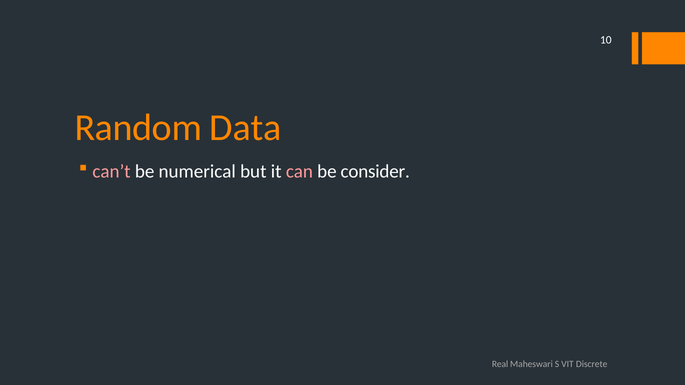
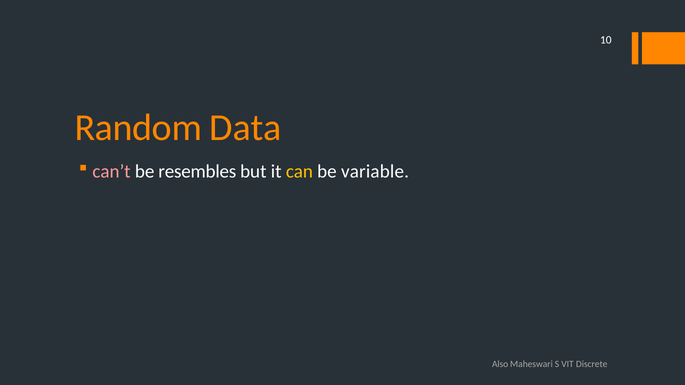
numerical: numerical -> resembles
can colour: pink -> yellow
consider: consider -> variable
Real: Real -> Also
